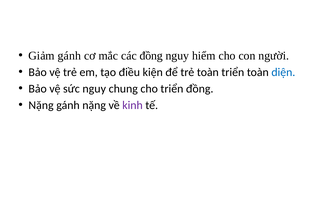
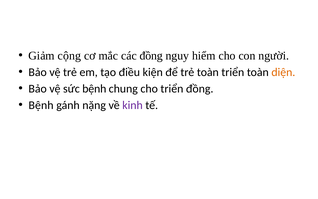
Giảm gánh: gánh -> cộng
diện colour: blue -> orange
sức nguy: nguy -> bệnh
Nặng at (41, 105): Nặng -> Bệnh
